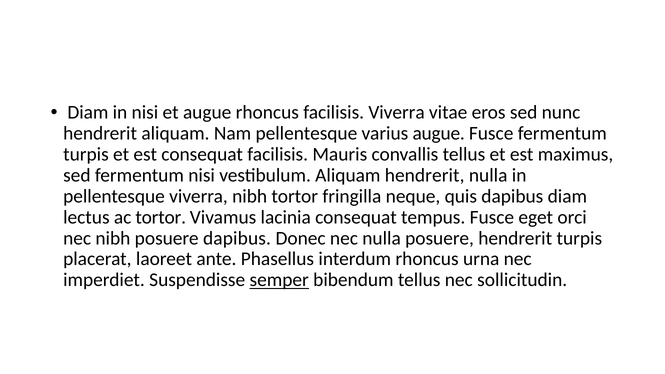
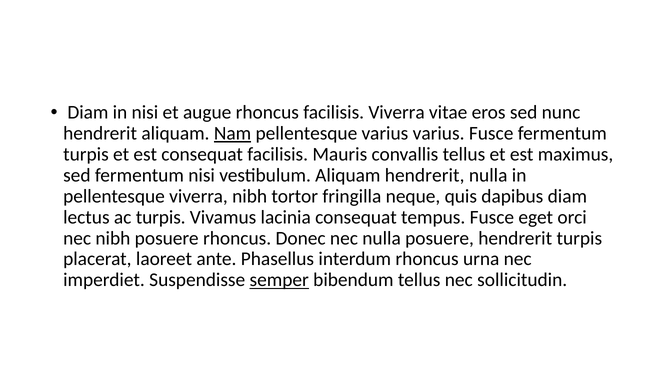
Nam underline: none -> present
varius augue: augue -> varius
ac tortor: tortor -> turpis
posuere dapibus: dapibus -> rhoncus
